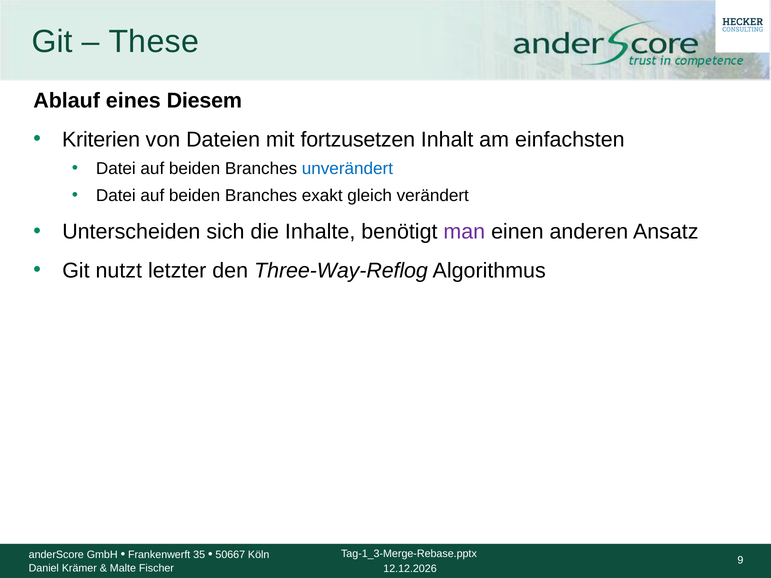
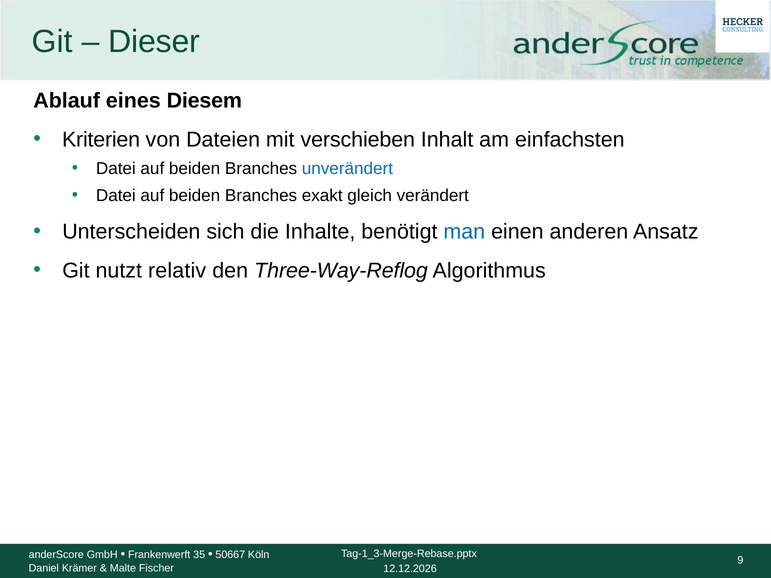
These: These -> Dieser
fortzusetzen: fortzusetzen -> verschieben
man colour: purple -> blue
letzter: letzter -> relativ
